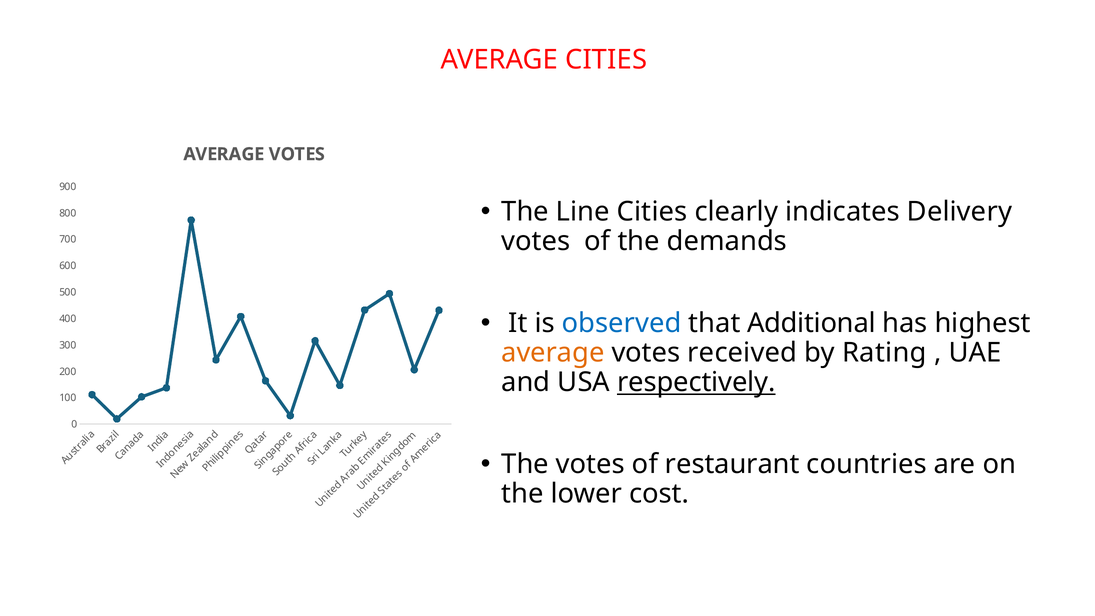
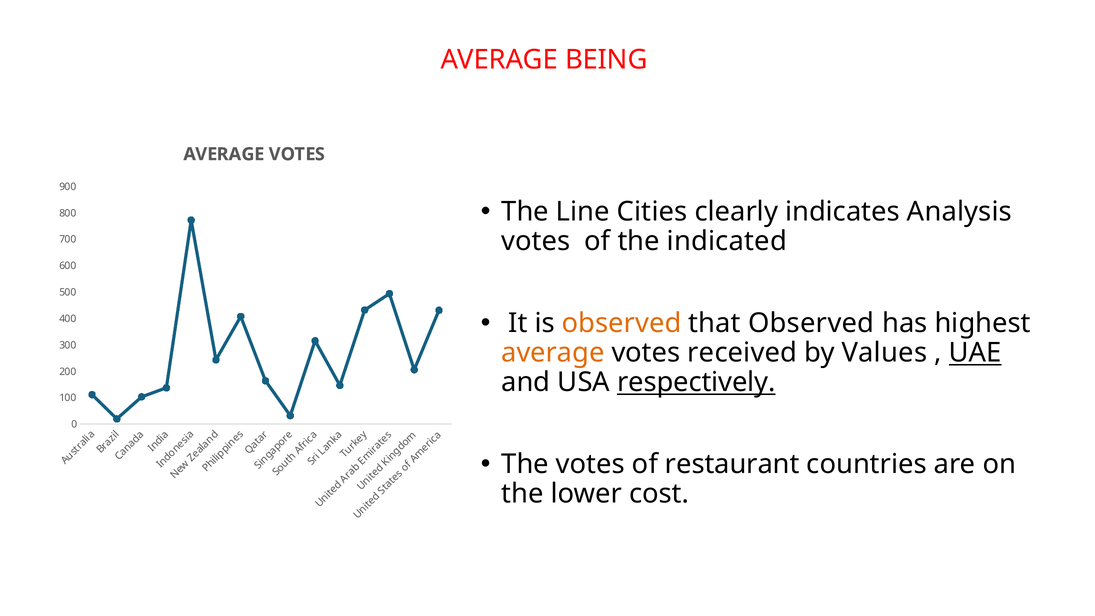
AVERAGE CITIES: CITIES -> BEING
Delivery: Delivery -> Analysis
demands: demands -> indicated
observed at (622, 323) colour: blue -> orange
that Additional: Additional -> Observed
Rating: Rating -> Values
UAE underline: none -> present
